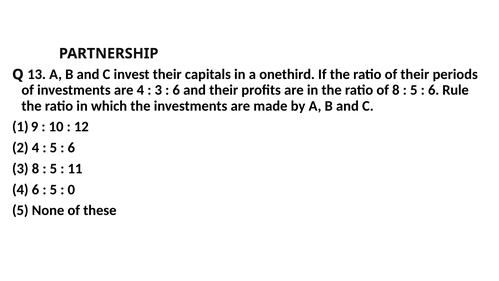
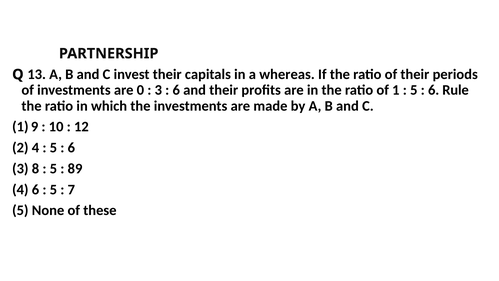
onethird: onethird -> whereas
are 4: 4 -> 0
of 8: 8 -> 1
11: 11 -> 89
0: 0 -> 7
